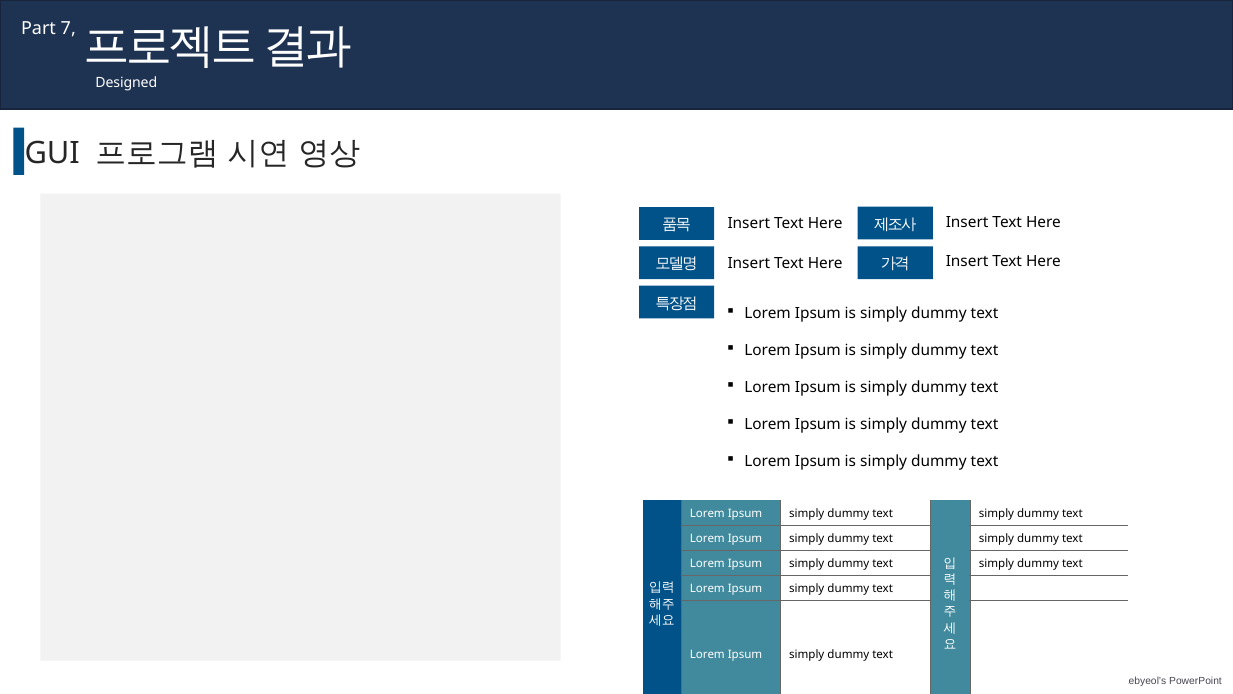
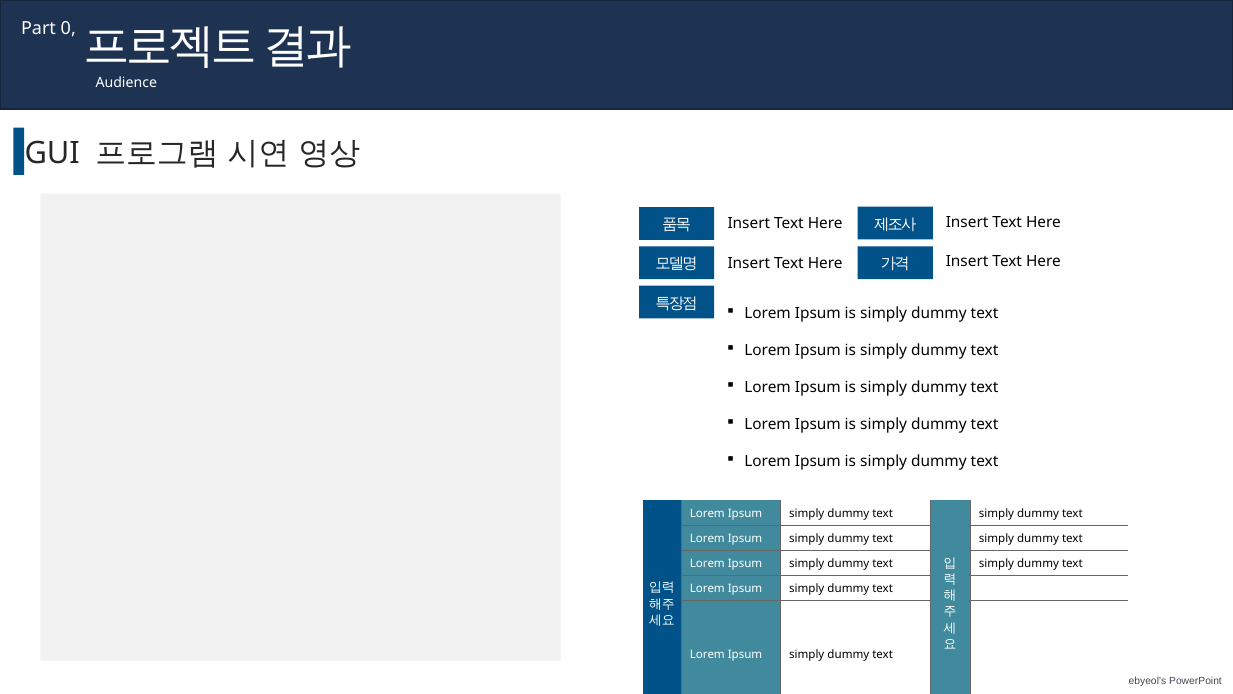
7: 7 -> 0
Designed: Designed -> Audience
